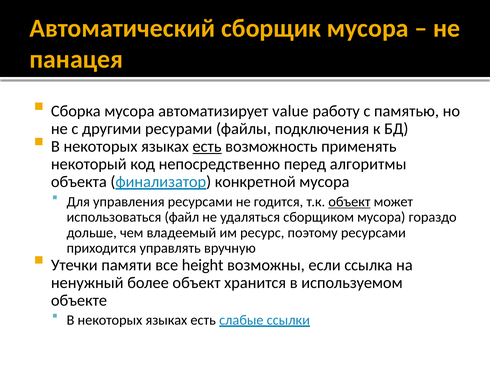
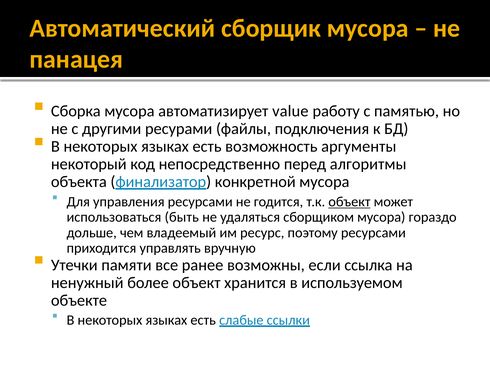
есть at (207, 146) underline: present -> none
применять: применять -> аргументы
файл: файл -> быть
height: height -> ранее
